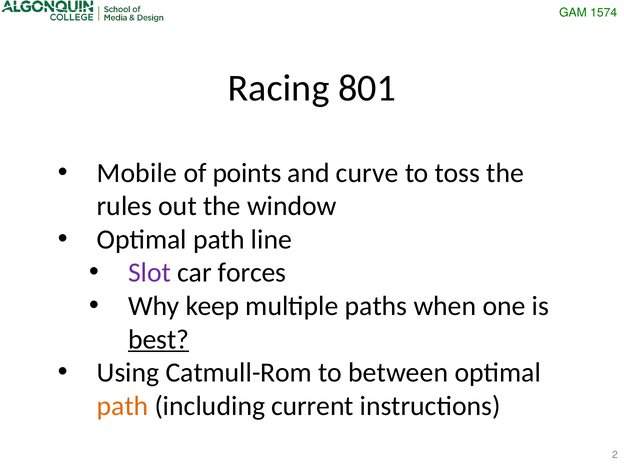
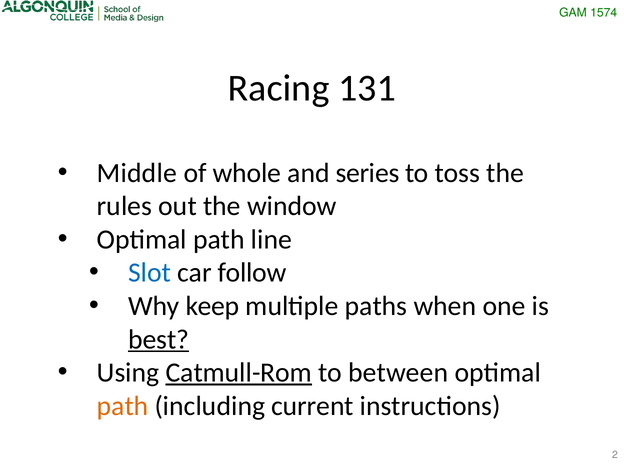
801: 801 -> 131
Mobile: Mobile -> Middle
points: points -> whole
curve: curve -> series
Slot colour: purple -> blue
forces: forces -> follow
Catmull-Rom underline: none -> present
